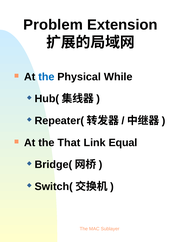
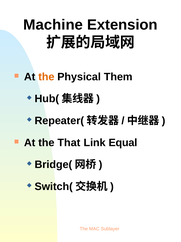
Problem: Problem -> Machine
the at (46, 77) colour: blue -> orange
While: While -> Them
